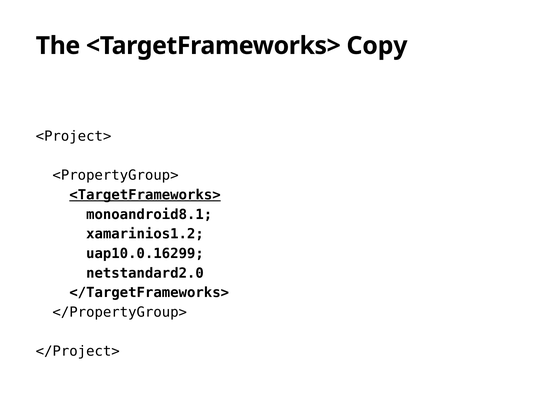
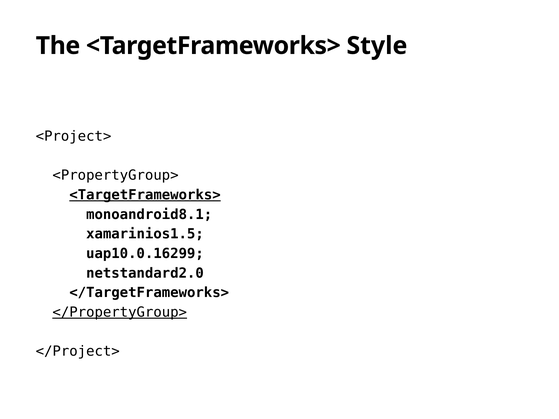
Copy: Copy -> Style
xamarinios1.2: xamarinios1.2 -> xamarinios1.5
</PropertyGroup> underline: none -> present
